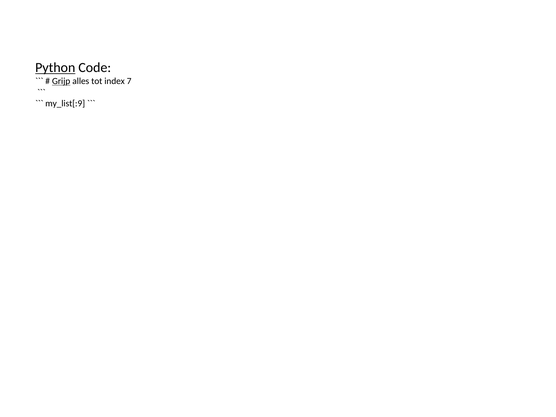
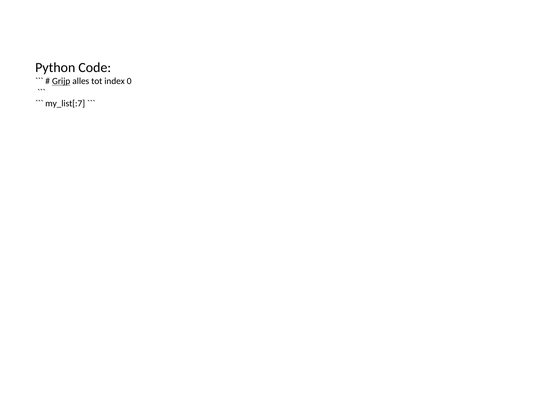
Python underline: present -> none
7: 7 -> 0
my_list[:9: my_list[:9 -> my_list[:7
